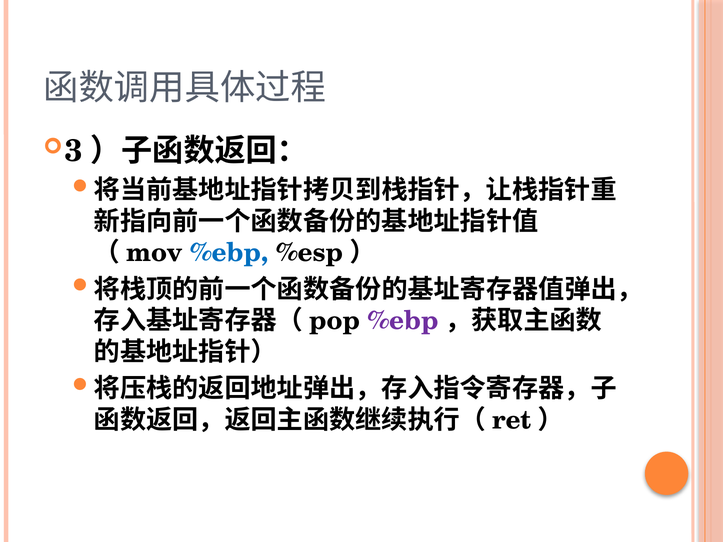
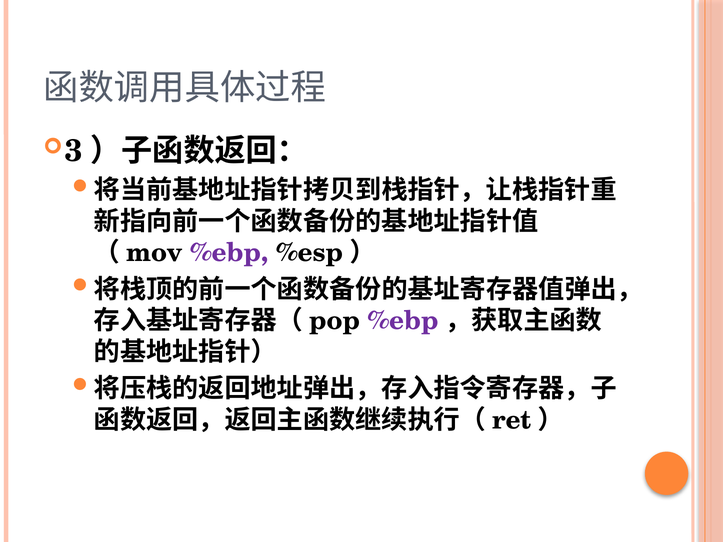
%ebp at (229, 253) colour: blue -> purple
